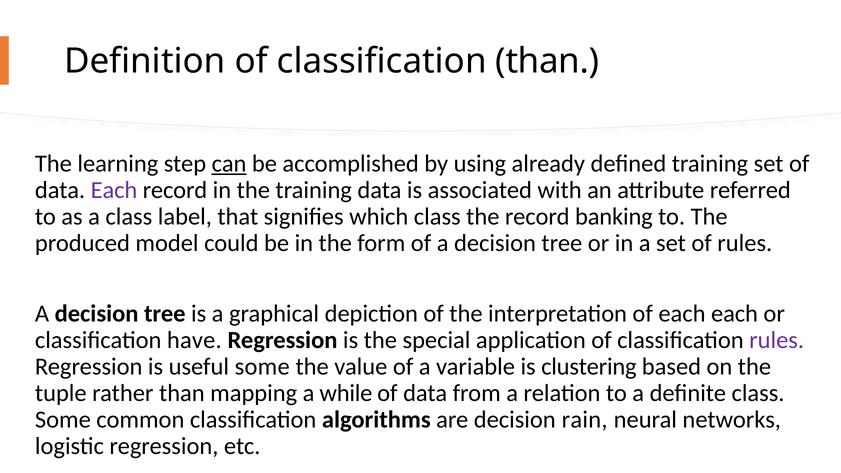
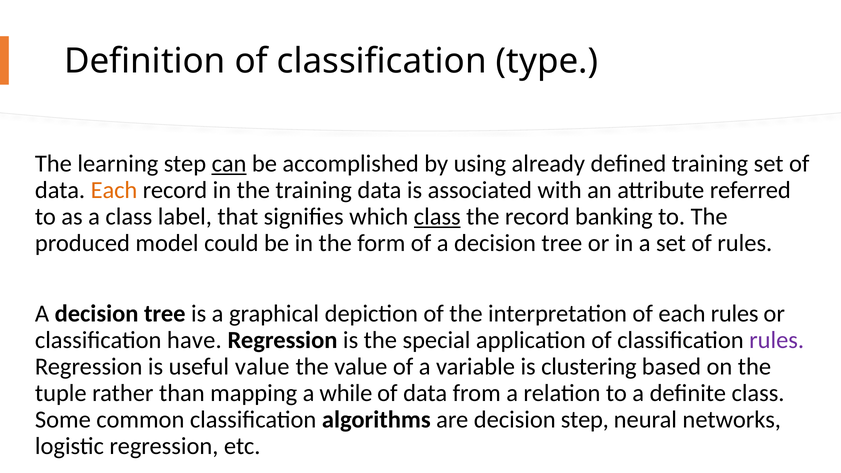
classification than: than -> type
Each at (114, 190) colour: purple -> orange
class at (437, 217) underline: none -> present
each each: each -> rules
useful some: some -> value
decision rain: rain -> step
